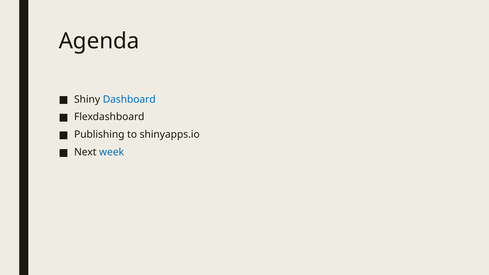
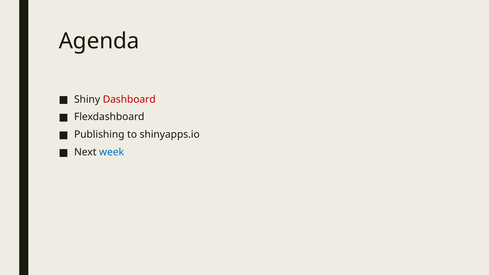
Dashboard colour: blue -> red
